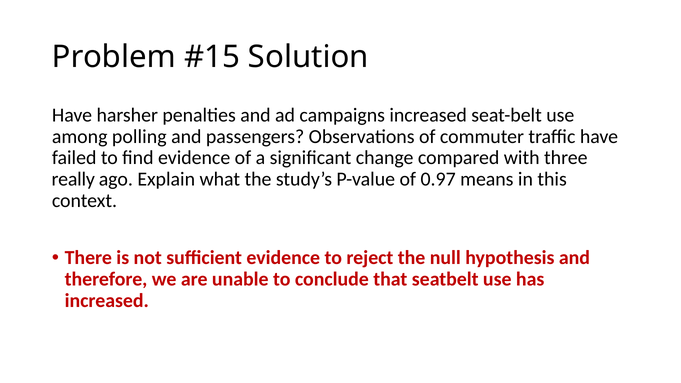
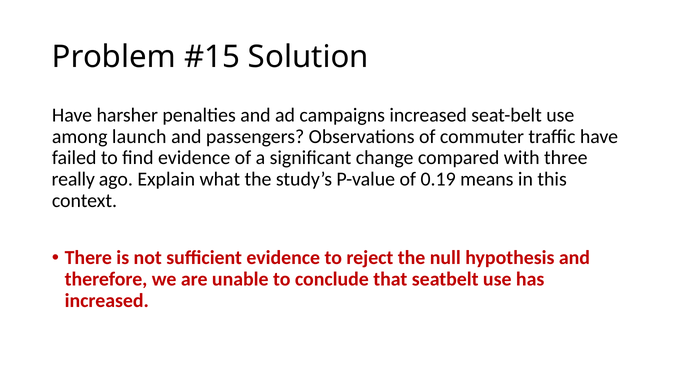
polling: polling -> launch
0.97: 0.97 -> 0.19
